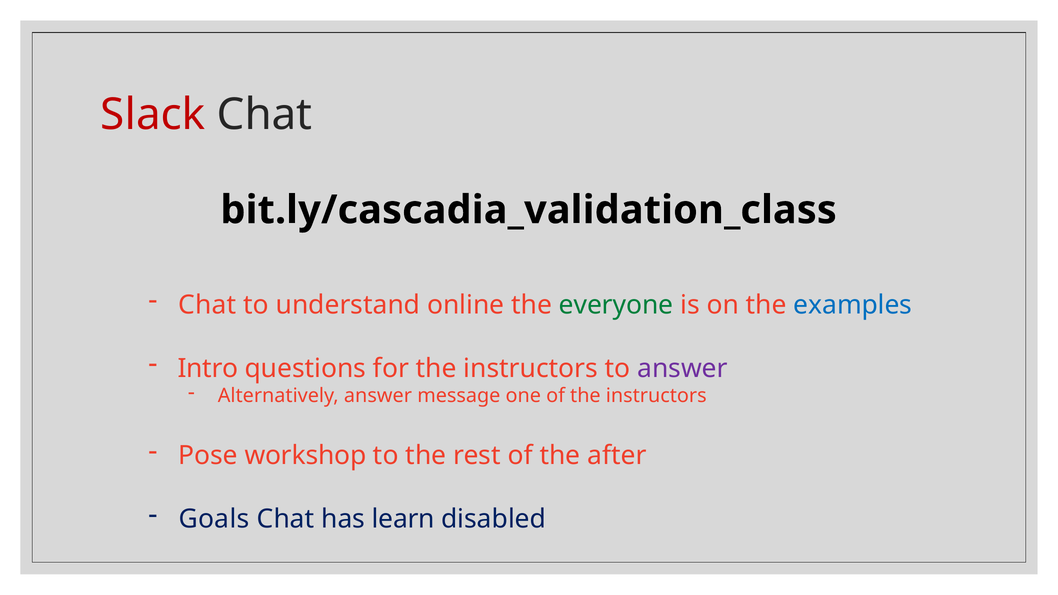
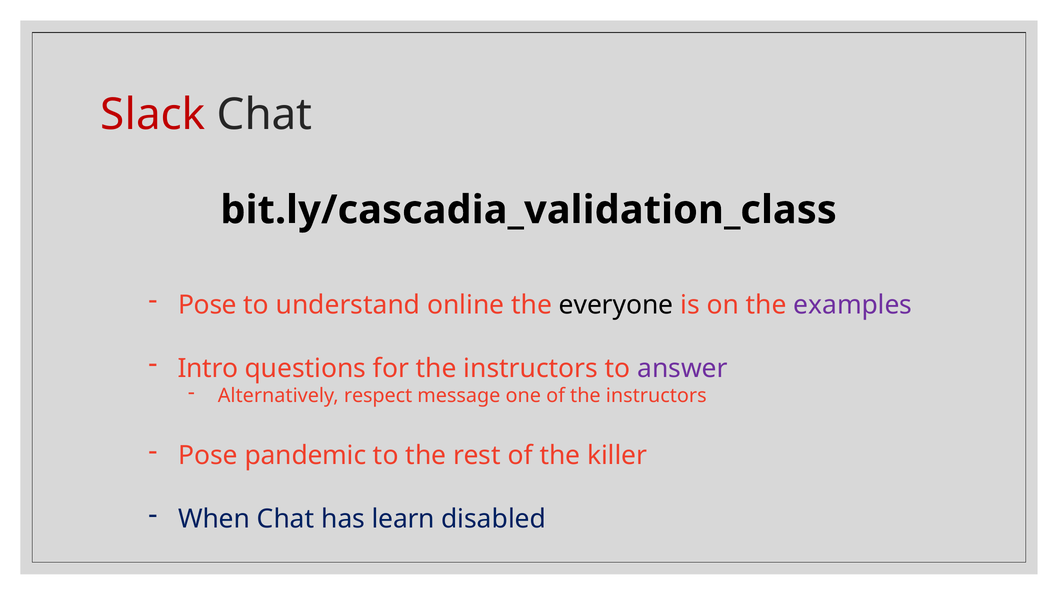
Chat at (207, 305): Chat -> Pose
everyone colour: green -> black
examples colour: blue -> purple
Alternatively answer: answer -> respect
workshop: workshop -> pandemic
after: after -> killer
Goals: Goals -> When
